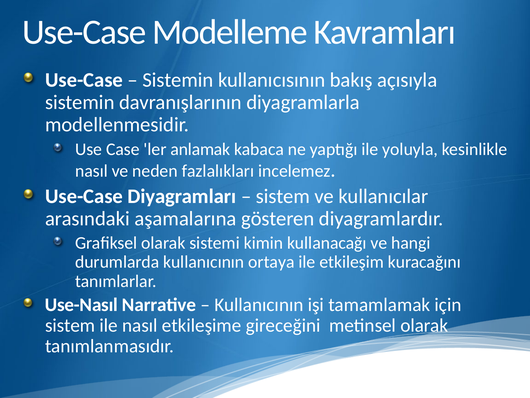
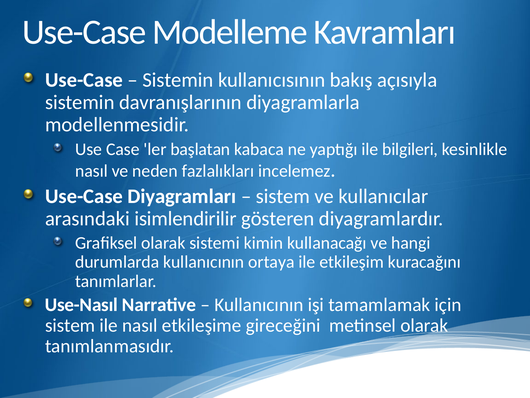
anlamak: anlamak -> başlatan
yoluyla: yoluyla -> bilgileri
aşamalarına: aşamalarına -> isimlendirilir
